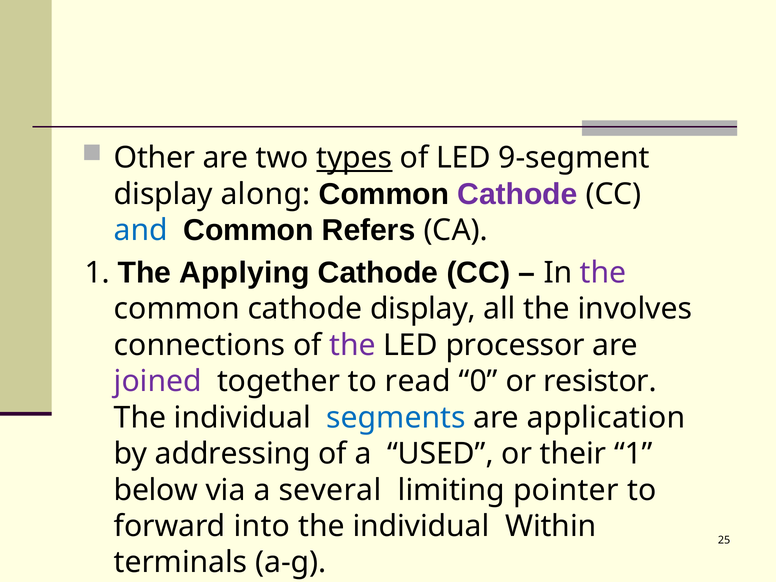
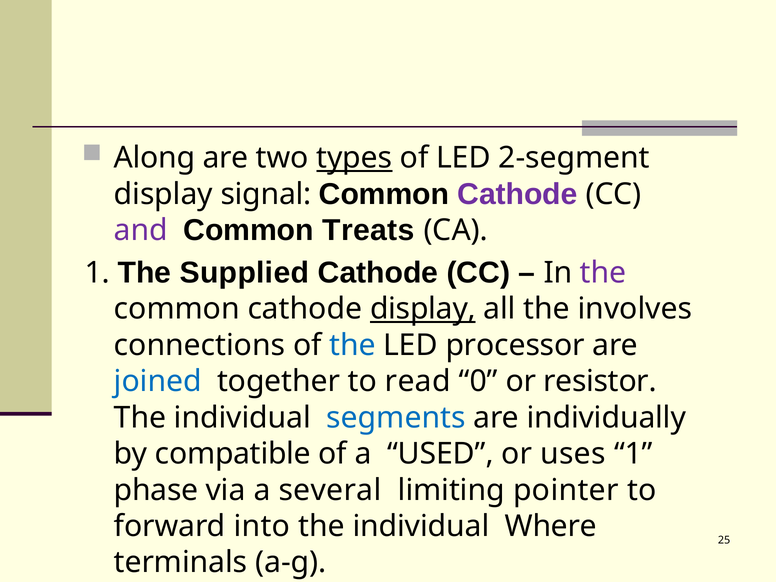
Other: Other -> Along
9-segment: 9-segment -> 2-segment
along: along -> signal
and colour: blue -> purple
Refers: Refers -> Treats
Applying: Applying -> Supplied
display at (423, 309) underline: none -> present
the at (352, 345) colour: purple -> blue
joined colour: purple -> blue
application: application -> individually
addressing: addressing -> compatible
their: their -> uses
below: below -> phase
Within: Within -> Where
